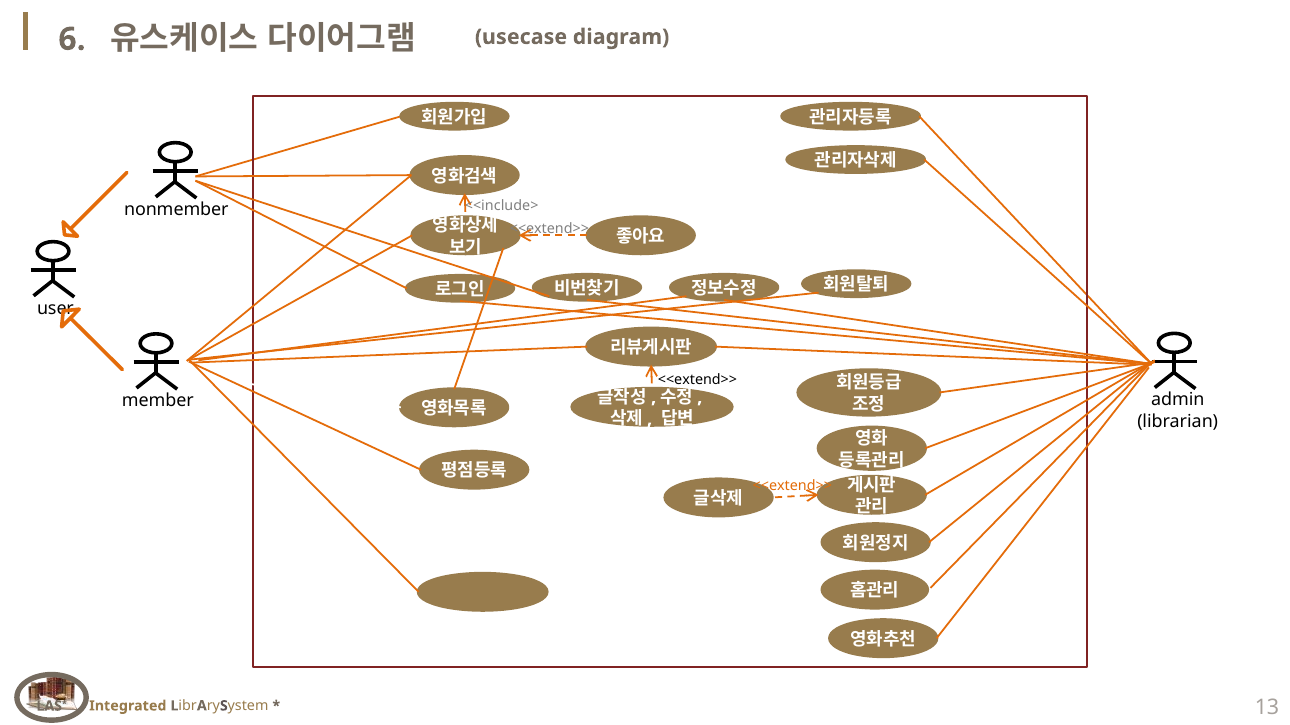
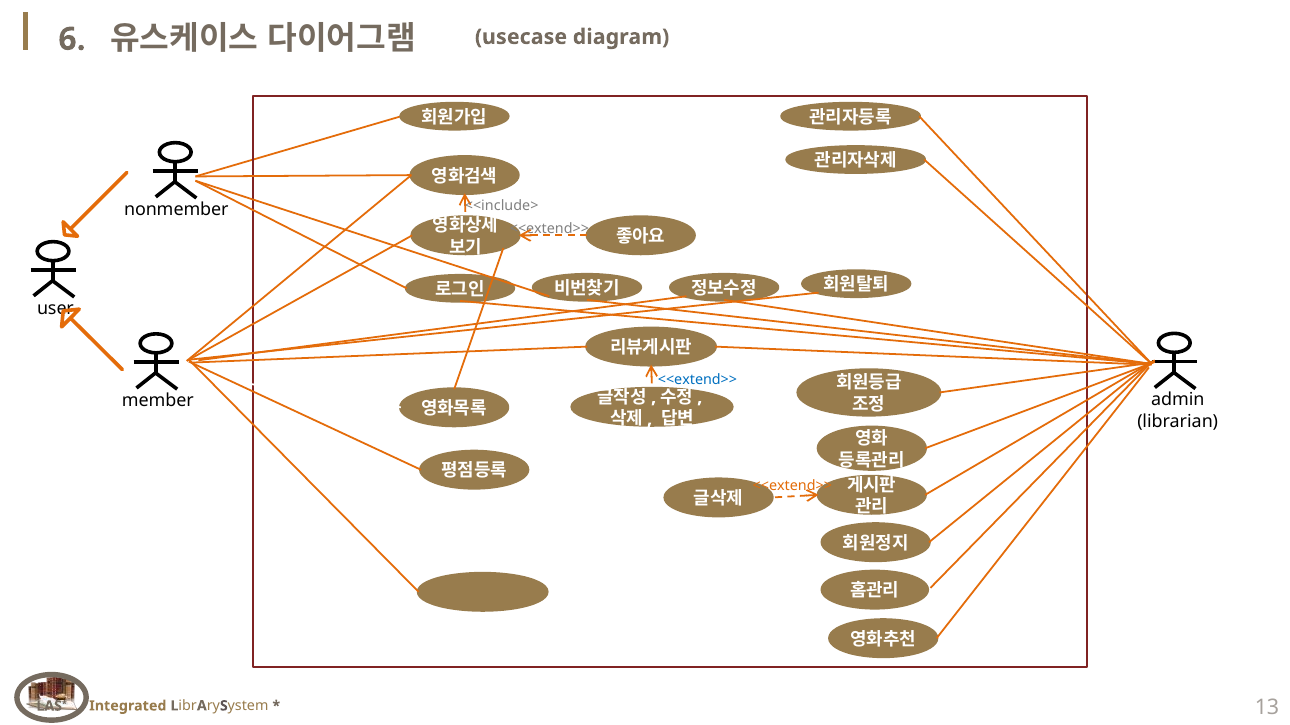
<<extend>> at (697, 380) colour: black -> blue
